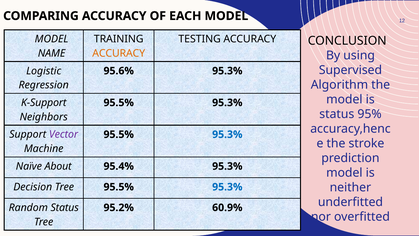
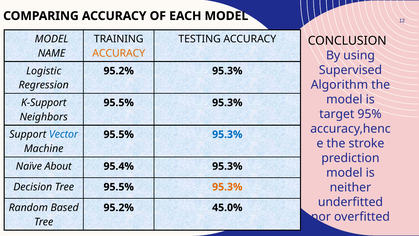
95.6% at (119, 71): 95.6% -> 95.2%
status at (337, 114): status -> target
Vector colour: purple -> blue
95.3% at (227, 187) colour: blue -> orange
Random Status: Status -> Based
60.9%: 60.9% -> 45.0%
